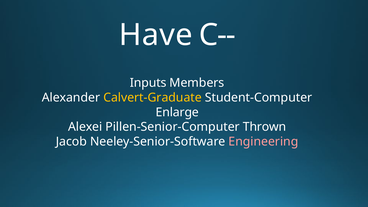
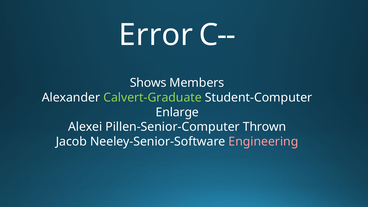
Have: Have -> Error
Inputs: Inputs -> Shows
Calvert-Graduate colour: yellow -> light green
